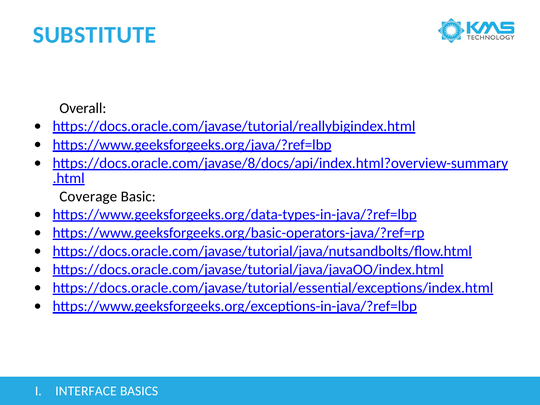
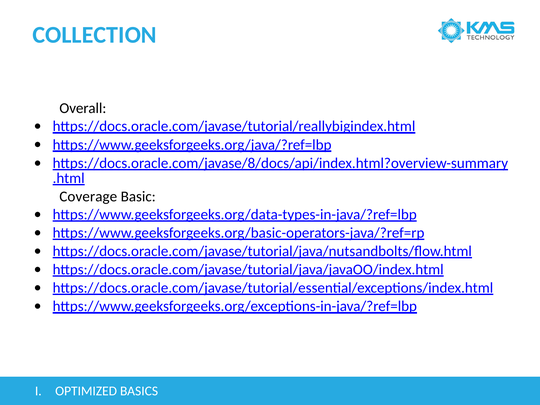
SUBSTITUTE: SUBSTITUTE -> COLLECTION
INTERFACE: INTERFACE -> OPTIMIZED
